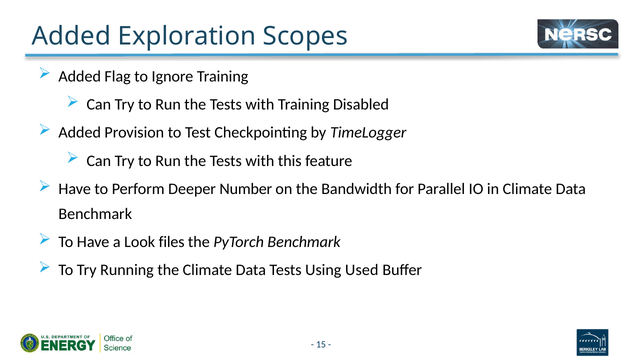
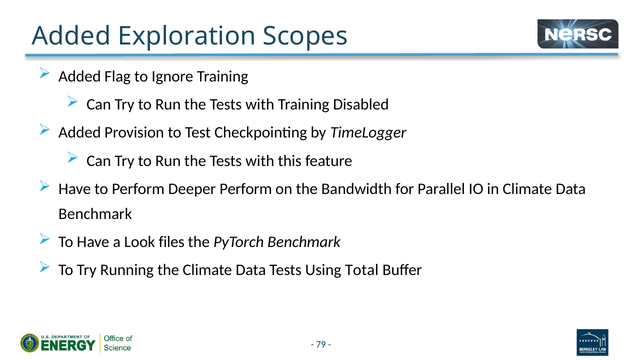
Deeper Number: Number -> Perform
Used: Used -> Total
15: 15 -> 79
